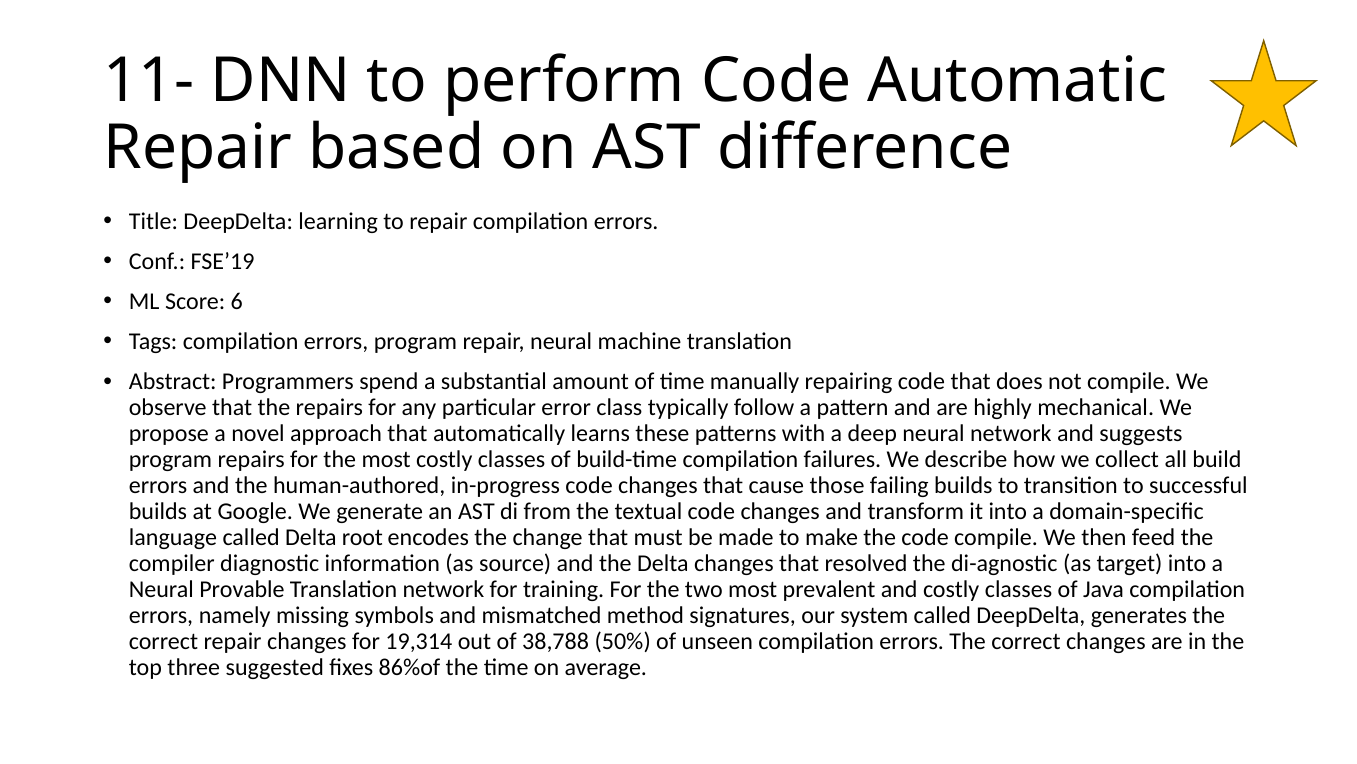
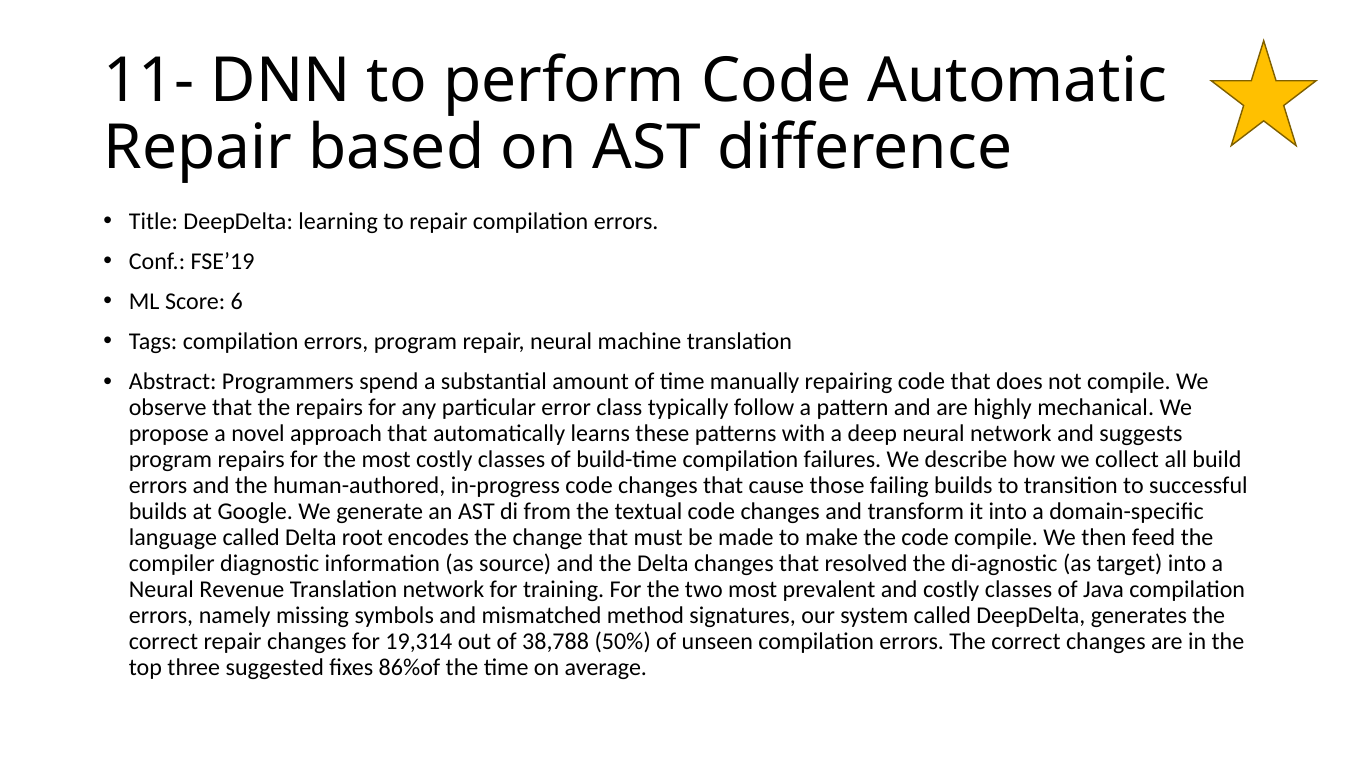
Provable: Provable -> Revenue
